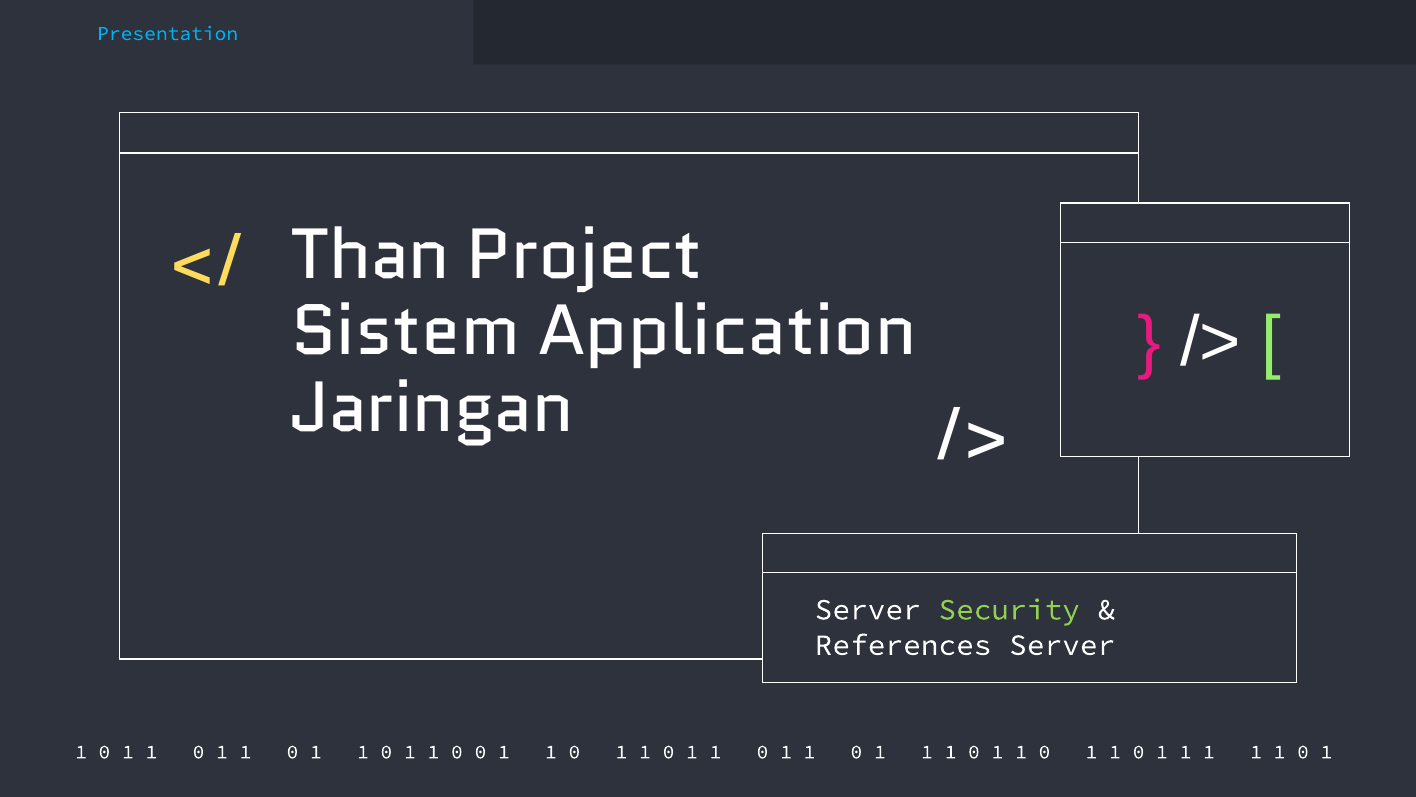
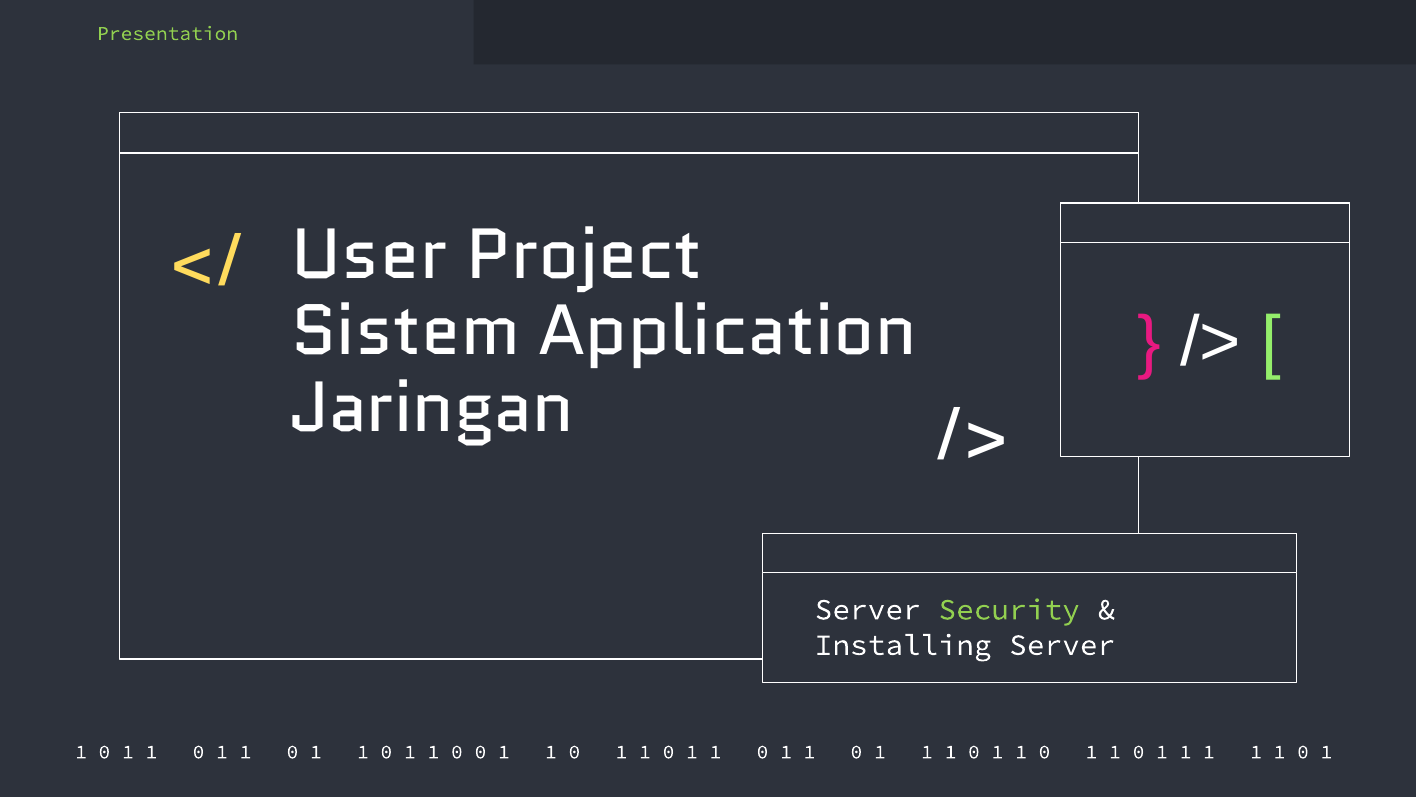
Presentation colour: light blue -> light green
Than: Than -> User
References: References -> Installing
